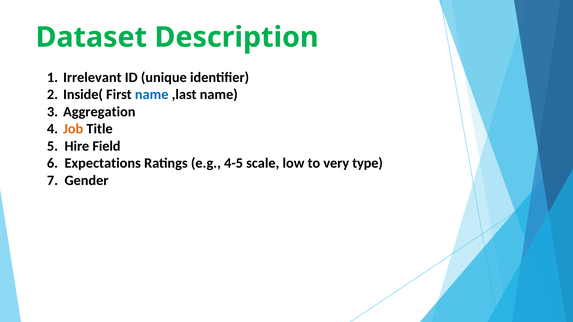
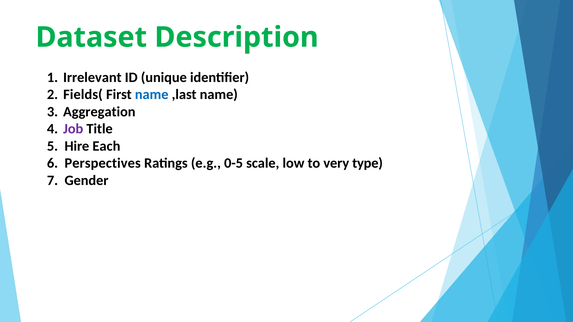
Inside(: Inside( -> Fields(
Job colour: orange -> purple
Field: Field -> Each
Expectations: Expectations -> Perspectives
4-5: 4-5 -> 0-5
